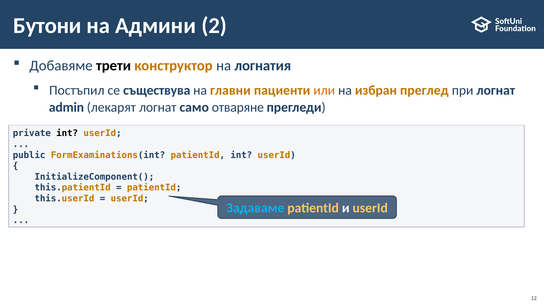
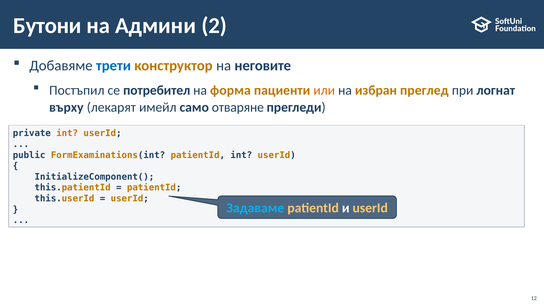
трети colour: black -> blue
логнатия: логнатия -> неговите
съществува: съществува -> потребител
главни: главни -> форма
admin: admin -> върху
лекарят логнат: логнат -> имейл
int at (67, 133) colour: black -> orange
